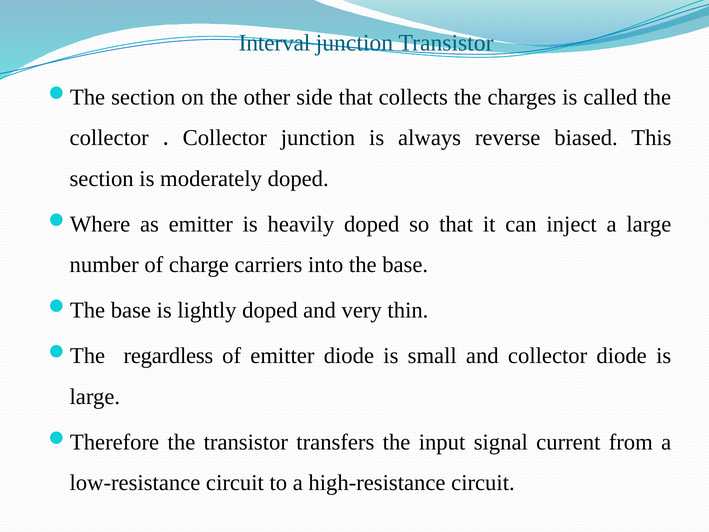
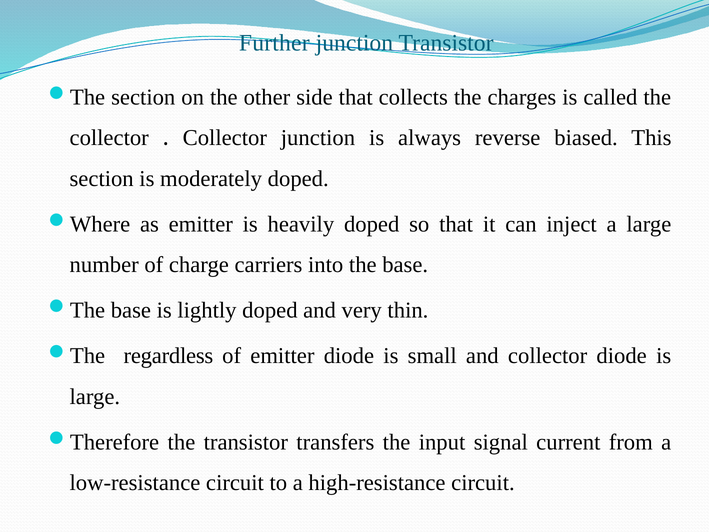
Interval: Interval -> Further
